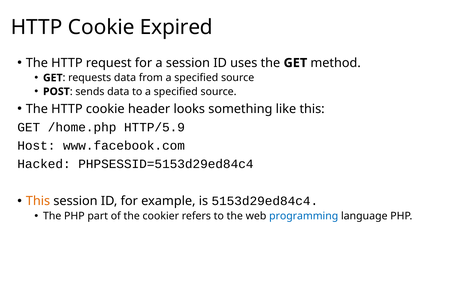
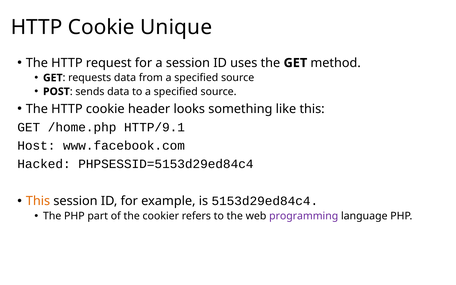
Expired: Expired -> Unique
HTTP/5.9: HTTP/5.9 -> HTTP/9.1
programming colour: blue -> purple
